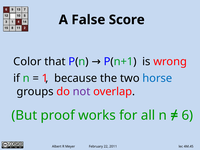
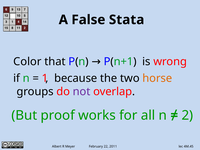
Score: Score -> Stata
horse colour: blue -> orange
6: 6 -> 2
